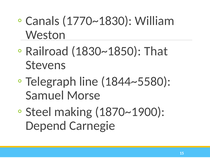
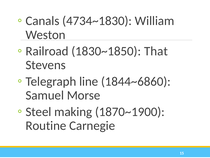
1770~1830: 1770~1830 -> 4734~1830
1844~5580: 1844~5580 -> 1844~6860
Depend: Depend -> Routine
